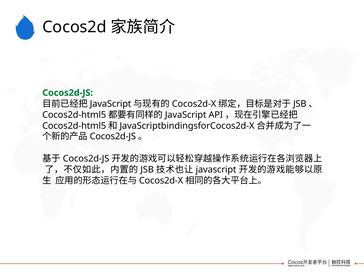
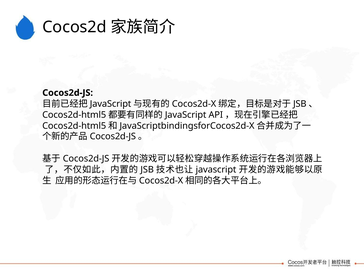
Cocos2d-JS colour: green -> black
